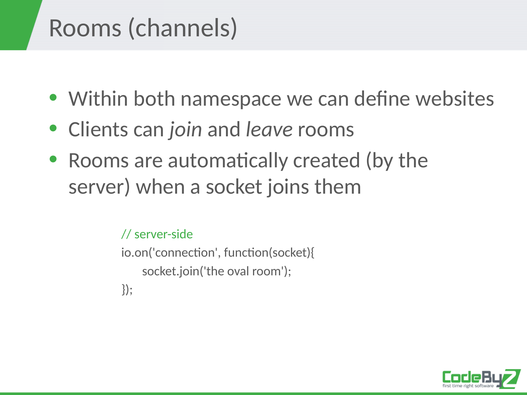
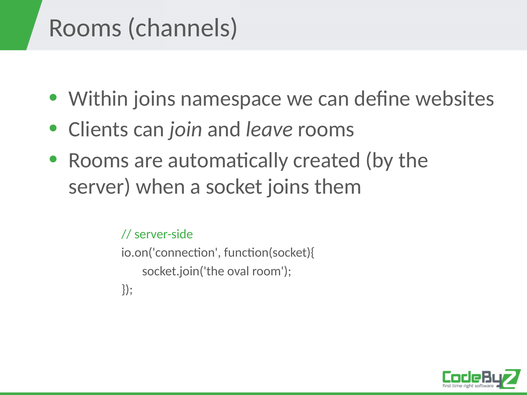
Within both: both -> joins
